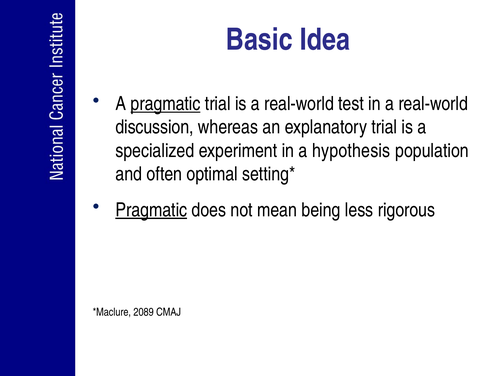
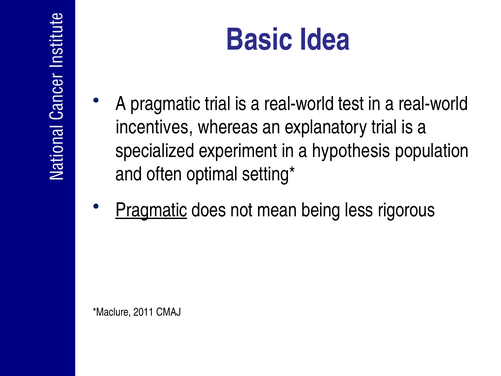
pragmatic at (166, 104) underline: present -> none
discussion: discussion -> incentives
2089: 2089 -> 2011
